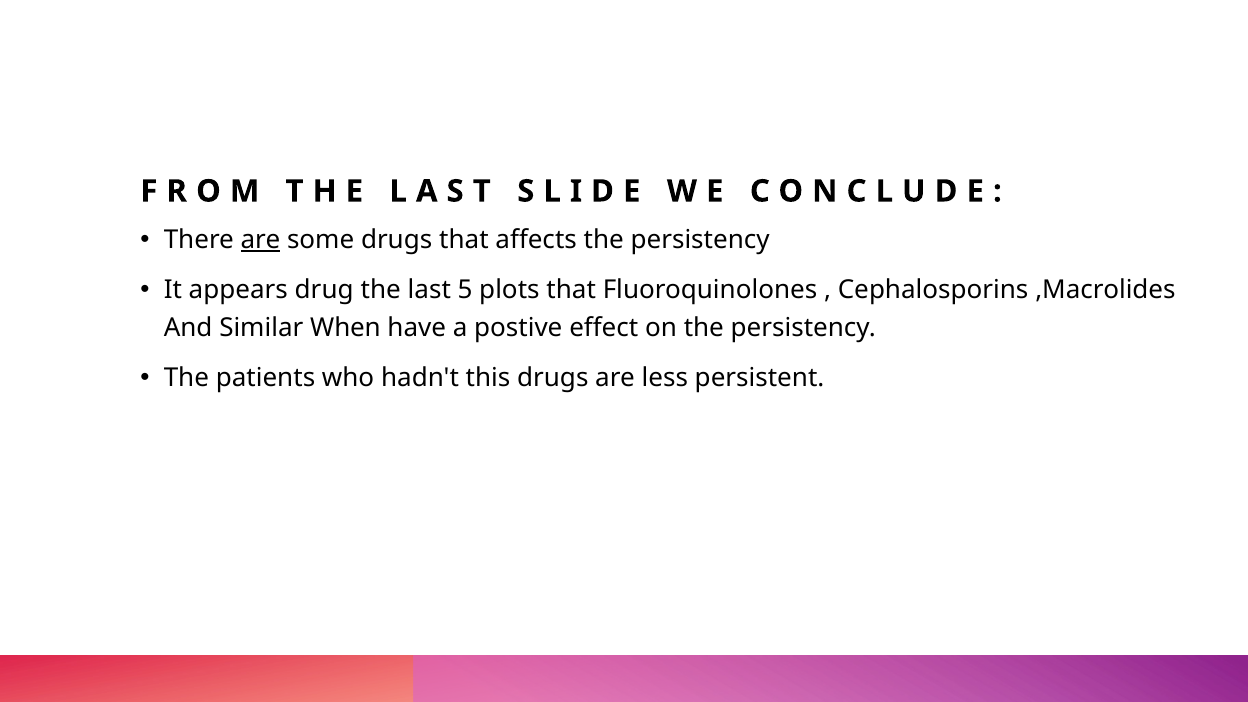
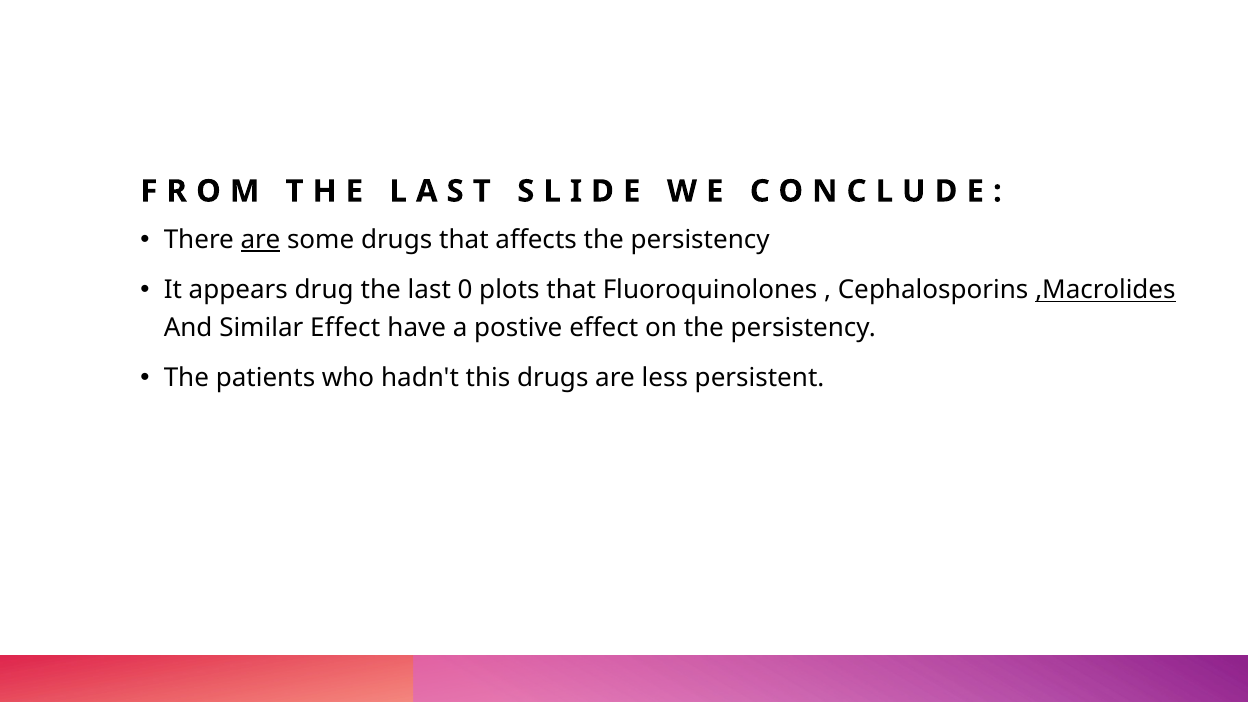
5: 5 -> 0
,Macrolides underline: none -> present
Similar When: When -> Effect
